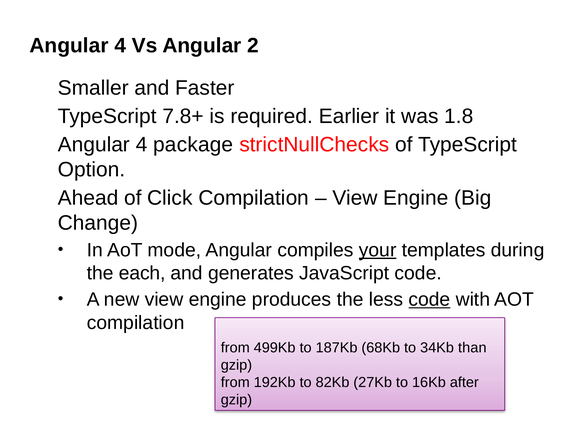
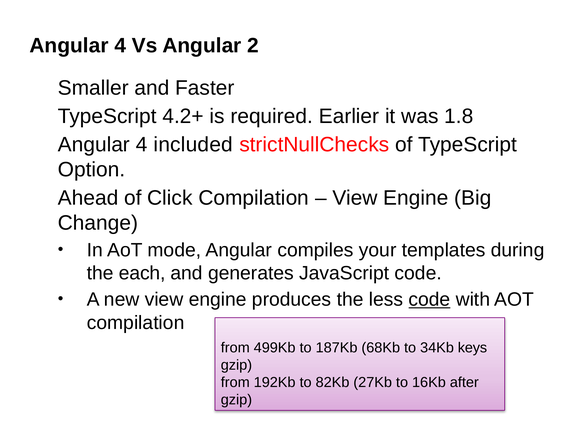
7.8+: 7.8+ -> 4.2+
package: package -> included
your underline: present -> none
than: than -> keys
